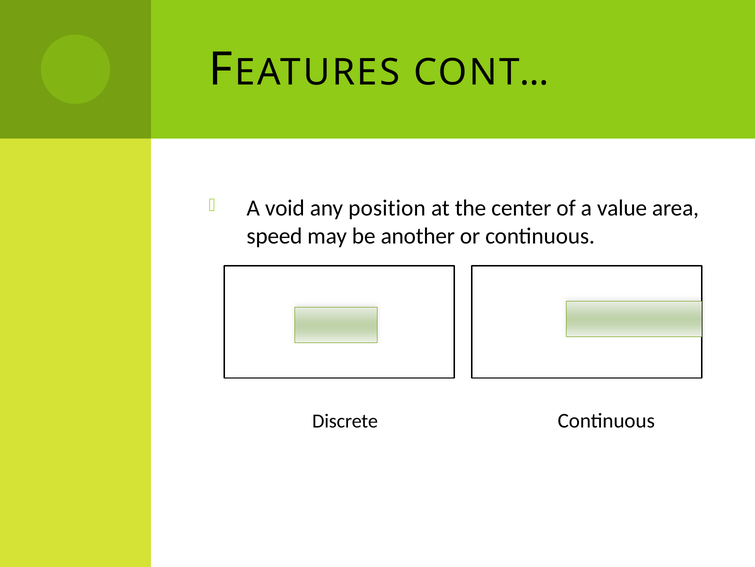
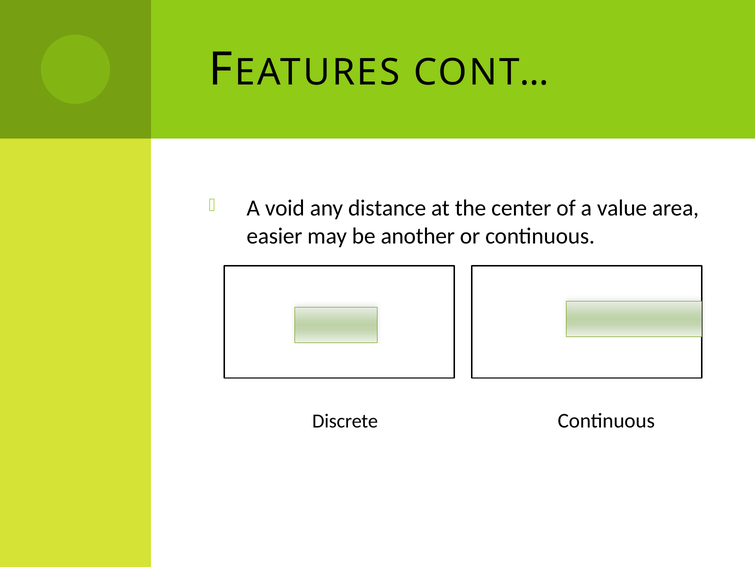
position: position -> distance
speed: speed -> easier
